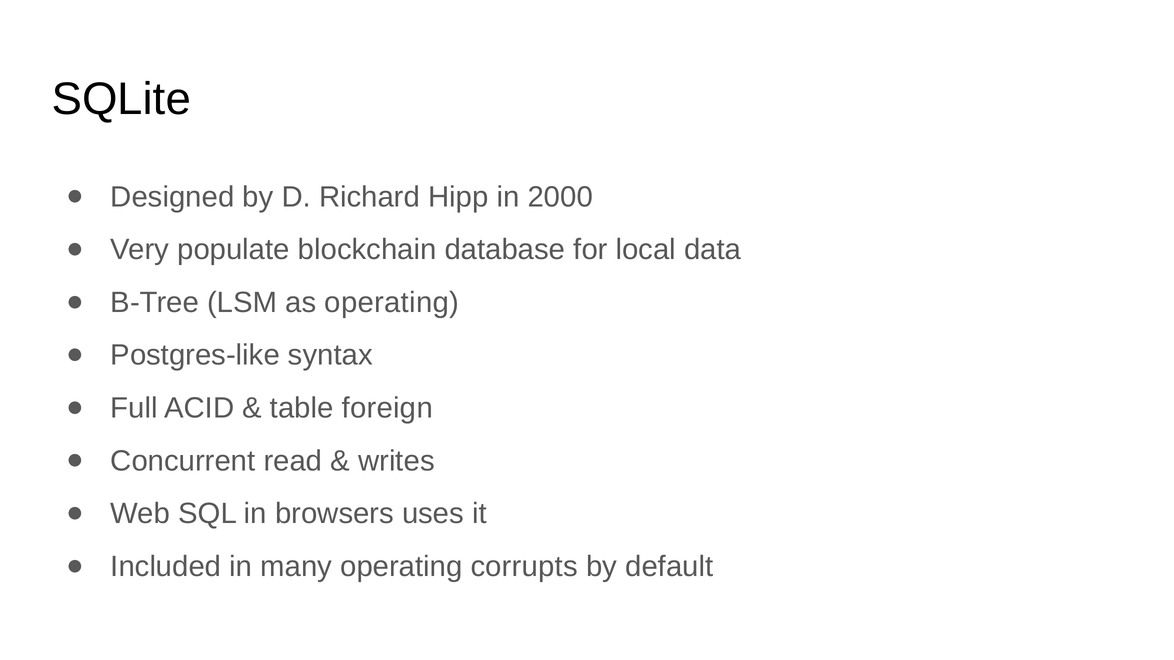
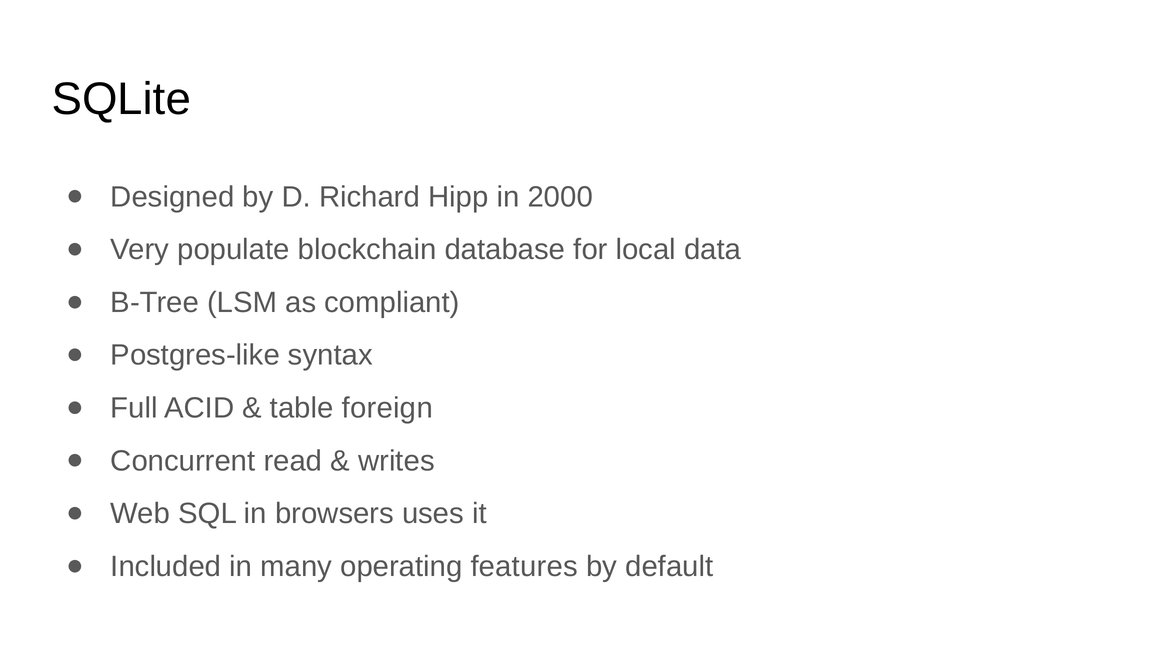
as operating: operating -> compliant
corrupts: corrupts -> features
